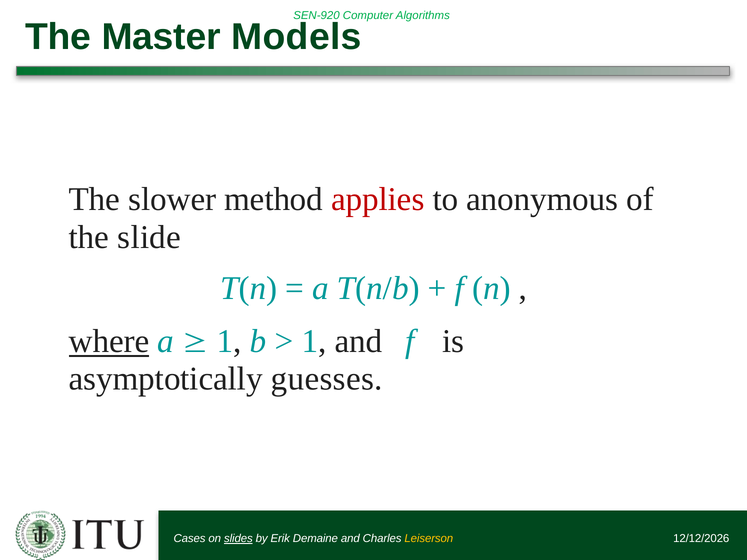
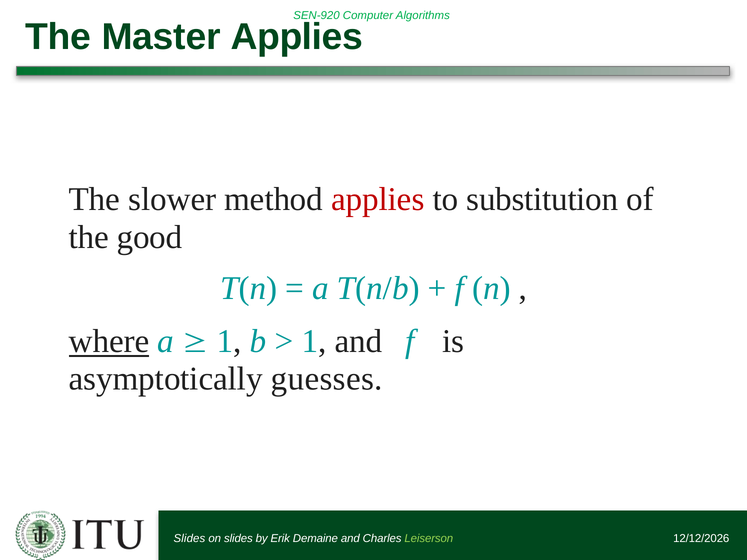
Master Models: Models -> Applies
anonymous: anonymous -> substitution
slide: slide -> good
Cases at (190, 539): Cases -> Slides
slides at (238, 539) underline: present -> none
Leiserson colour: yellow -> light green
